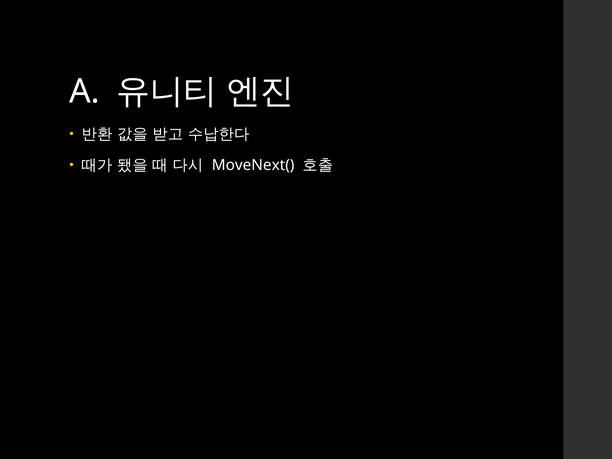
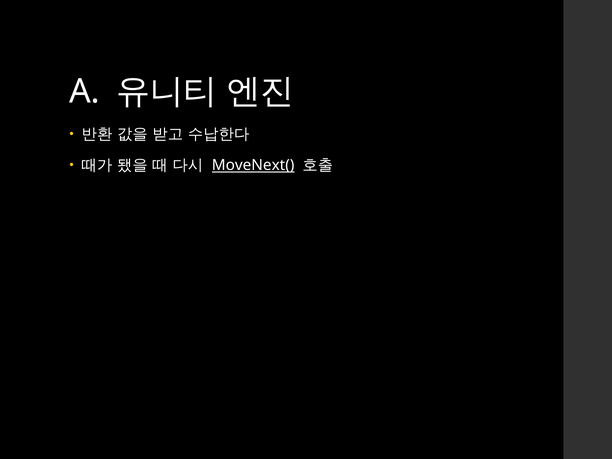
MoveNext( underline: none -> present
